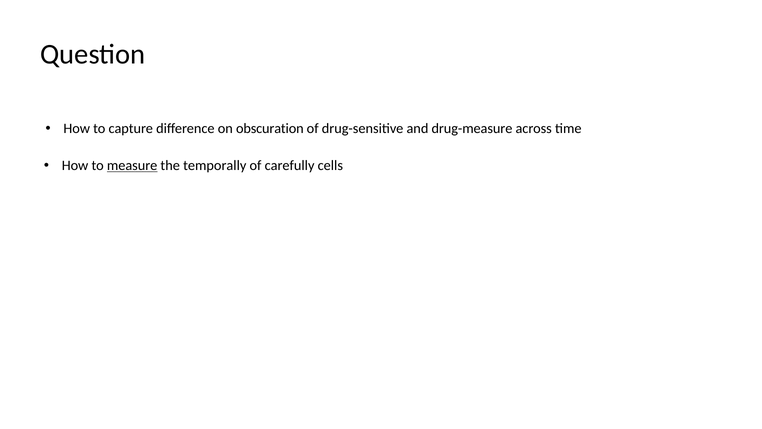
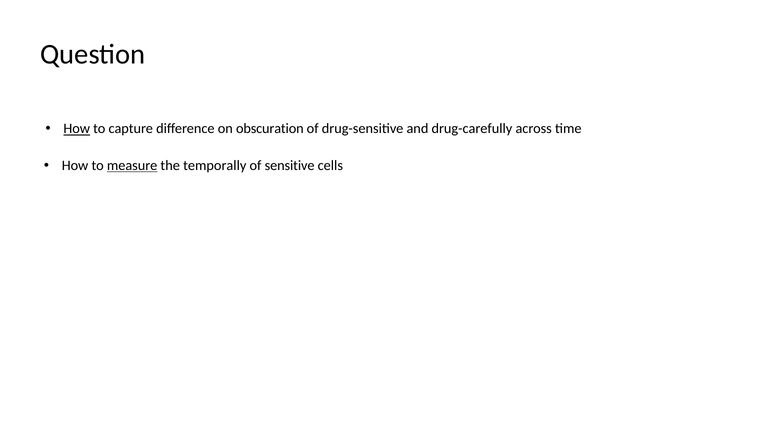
How at (77, 129) underline: none -> present
drug-measure: drug-measure -> drug-carefully
carefully: carefully -> sensitive
